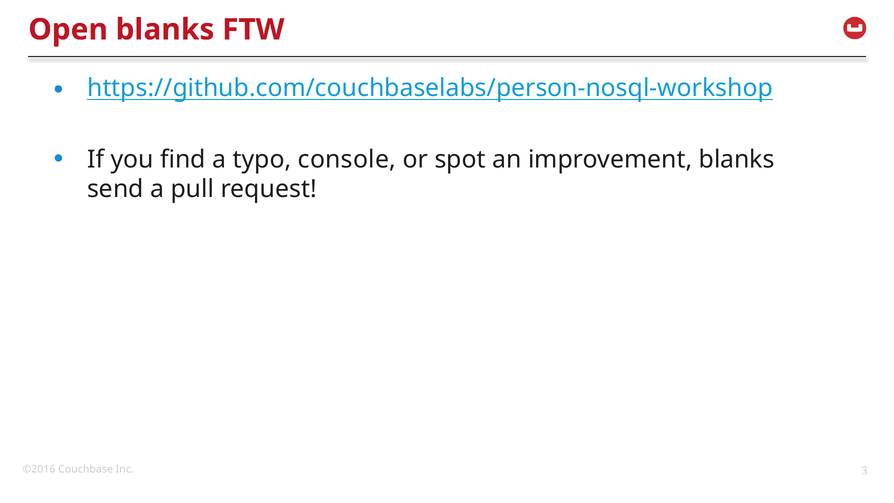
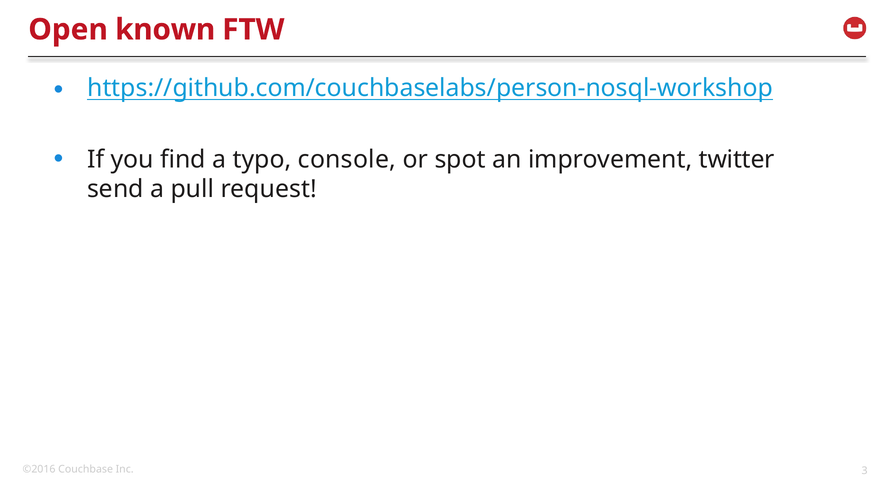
Open blanks: blanks -> known
improvement blanks: blanks -> twitter
